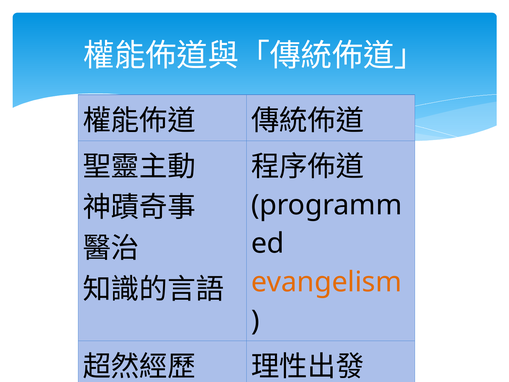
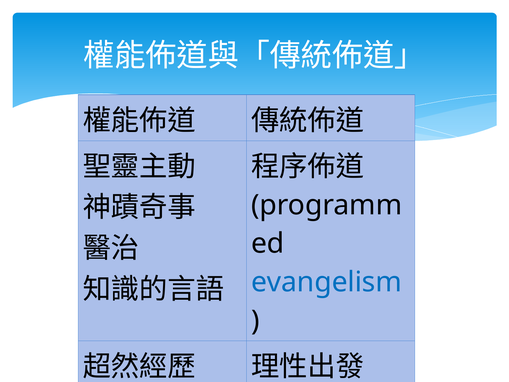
evangelism colour: orange -> blue
